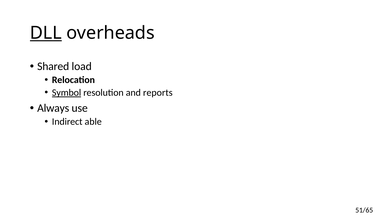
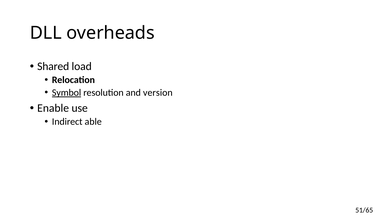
DLL underline: present -> none
reports: reports -> version
Always: Always -> Enable
